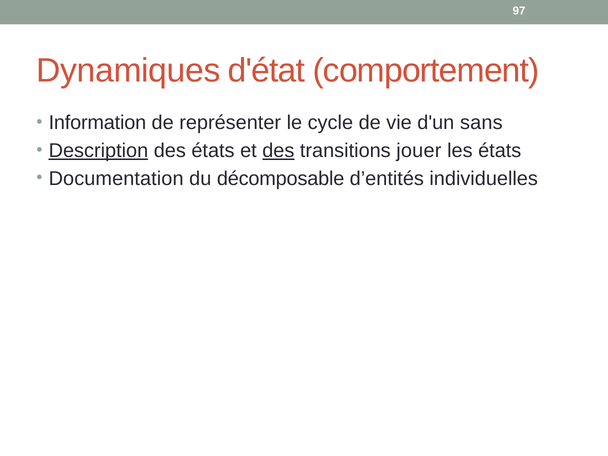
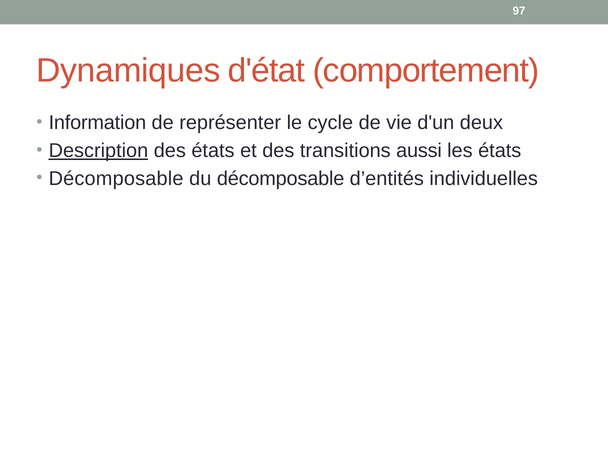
sans: sans -> deux
des at (278, 151) underline: present -> none
jouer: jouer -> aussi
Documentation at (116, 178): Documentation -> Décomposable
